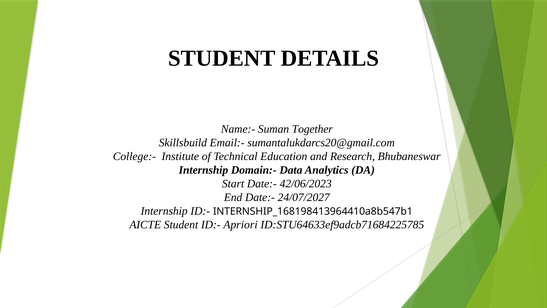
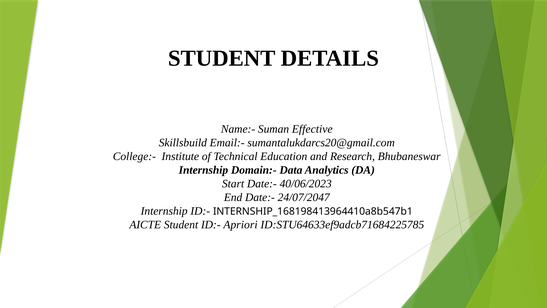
Together: Together -> Effective
42/06/2023: 42/06/2023 -> 40/06/2023
24/07/2027: 24/07/2027 -> 24/07/2047
